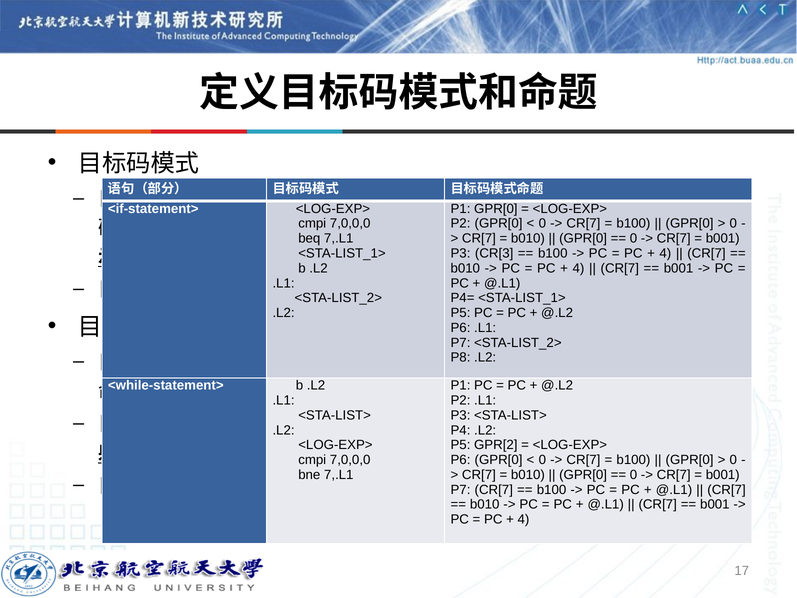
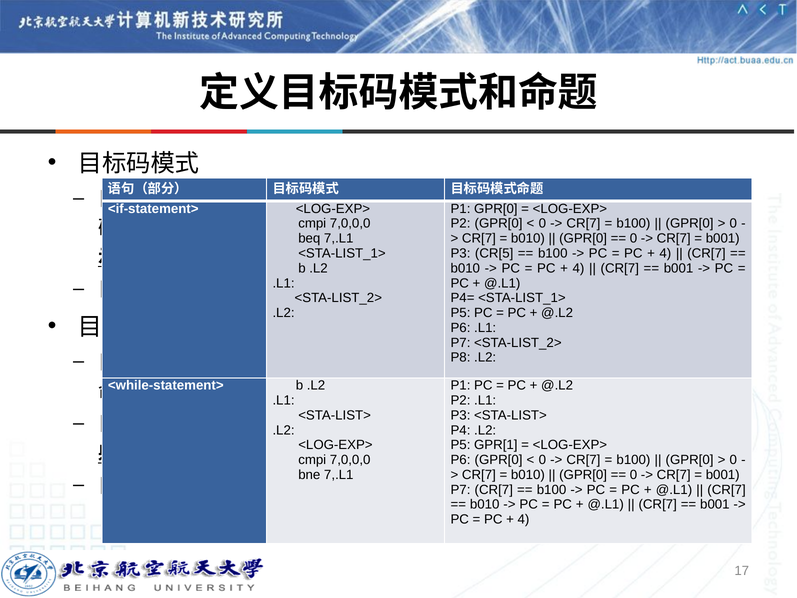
CR[3: CR[3 -> CR[5
GPR[2: GPR[2 -> GPR[1
